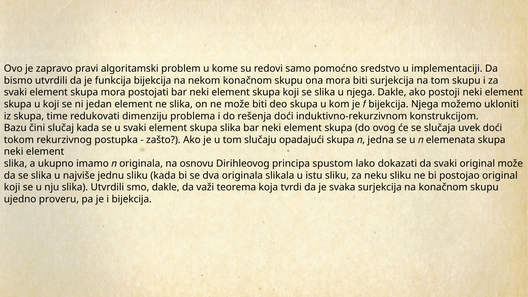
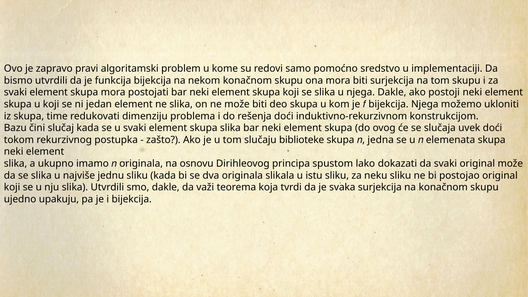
opadajući: opadajući -> biblioteke
proveru: proveru -> upakuju
